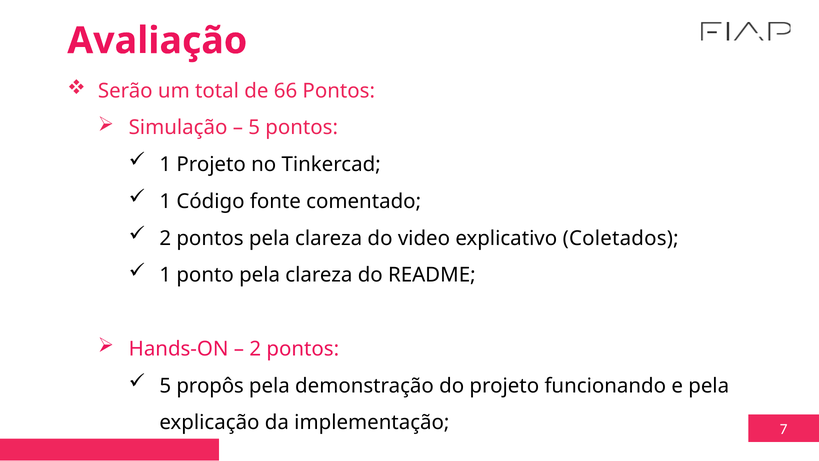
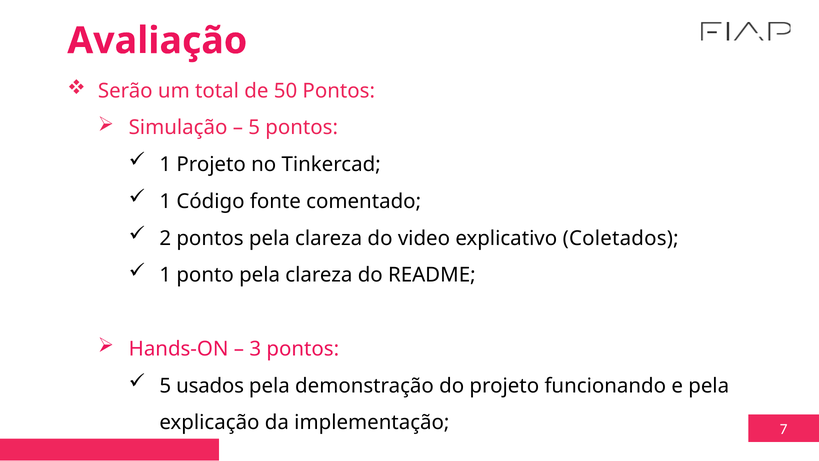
66: 66 -> 50
2 at (255, 349): 2 -> 3
propôs: propôs -> usados
